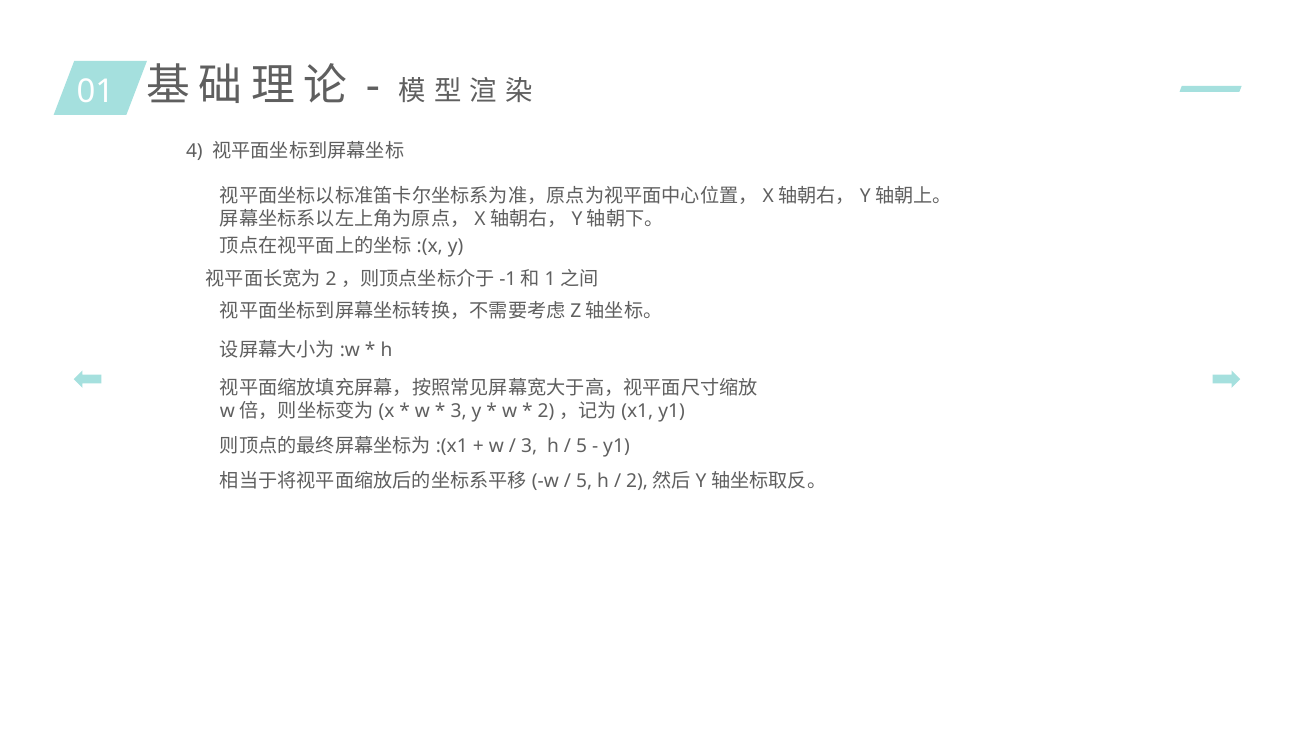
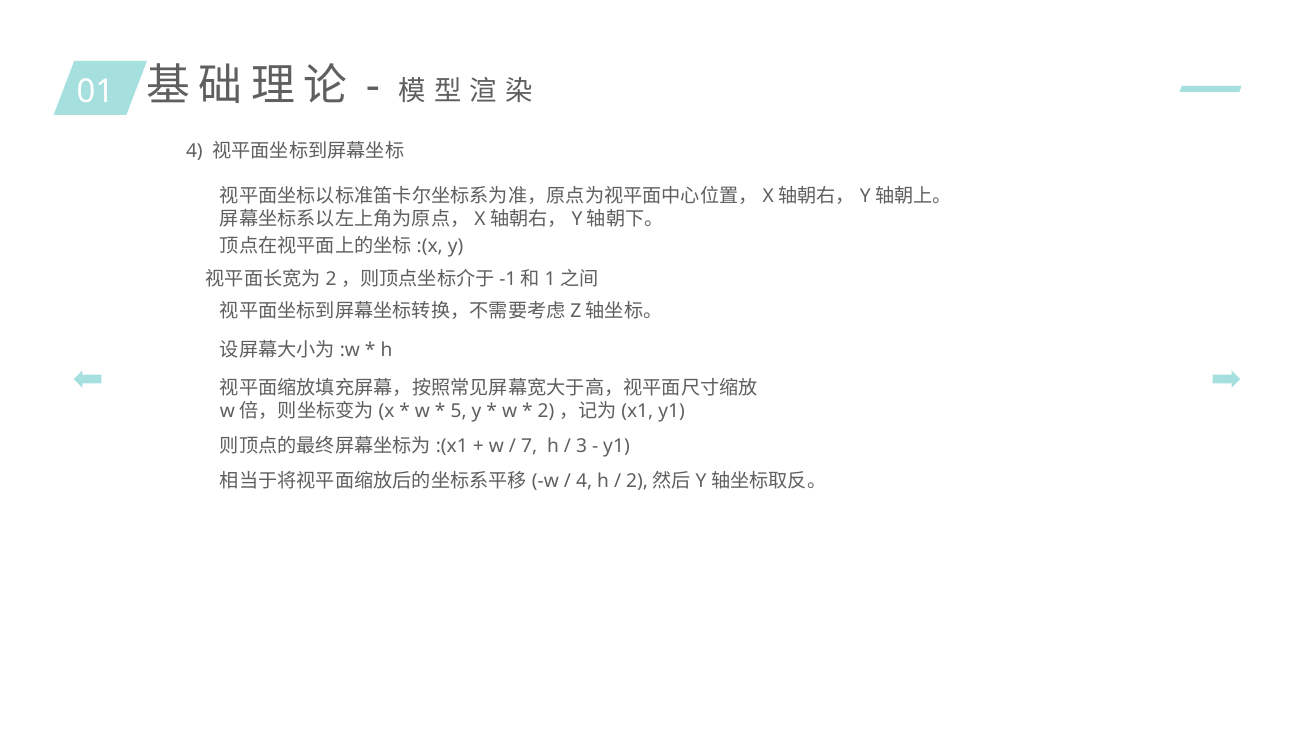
3 at (459, 412): 3 -> 5
3 at (529, 447): 3 -> 7
5 at (582, 447): 5 -> 3
5 at (584, 482): 5 -> 4
